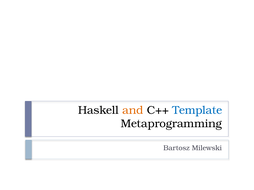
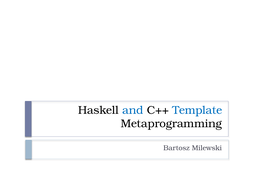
and colour: orange -> blue
